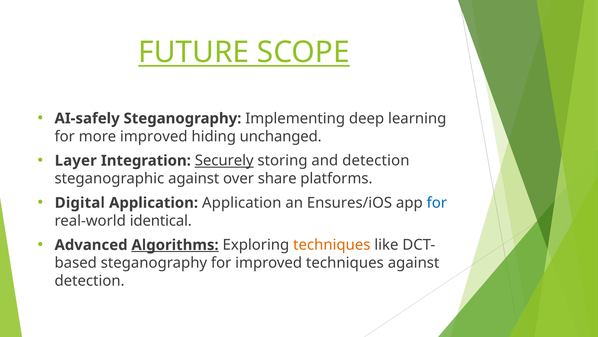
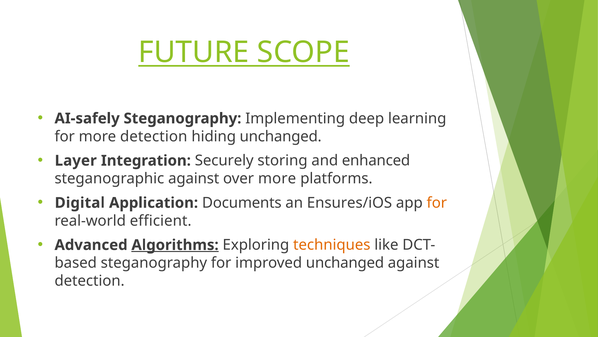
more improved: improved -> detection
Securely underline: present -> none
and detection: detection -> enhanced
over share: share -> more
Application Application: Application -> Documents
for at (437, 202) colour: blue -> orange
identical: identical -> efficient
improved techniques: techniques -> unchanged
